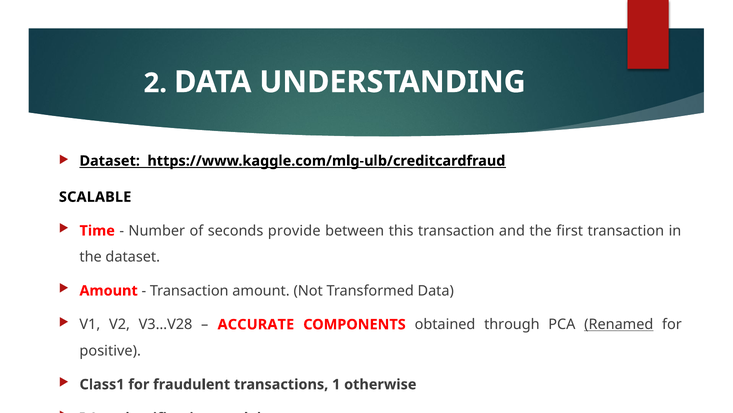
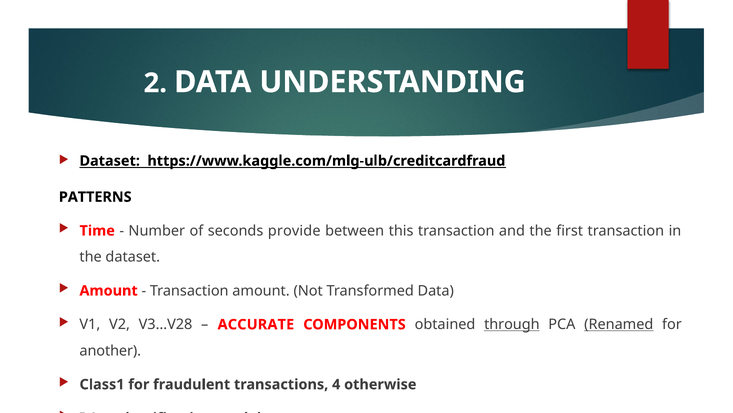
SCALABLE: SCALABLE -> PATTERNS
through underline: none -> present
positive: positive -> another
1: 1 -> 4
